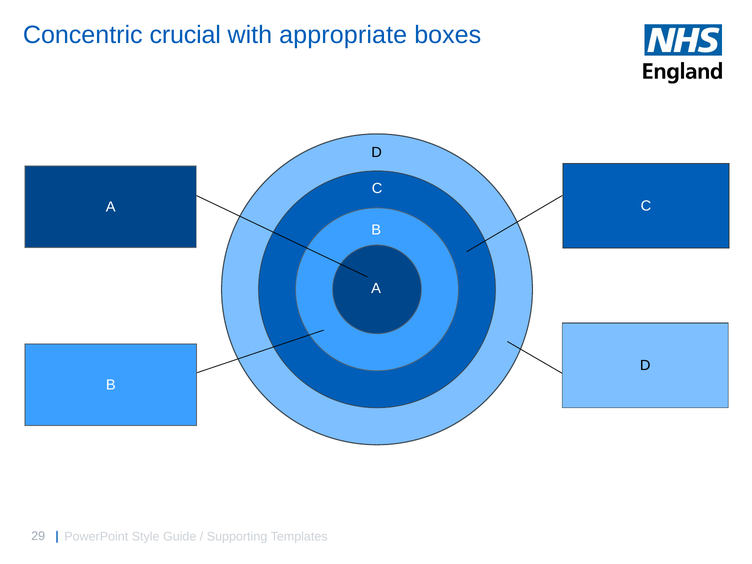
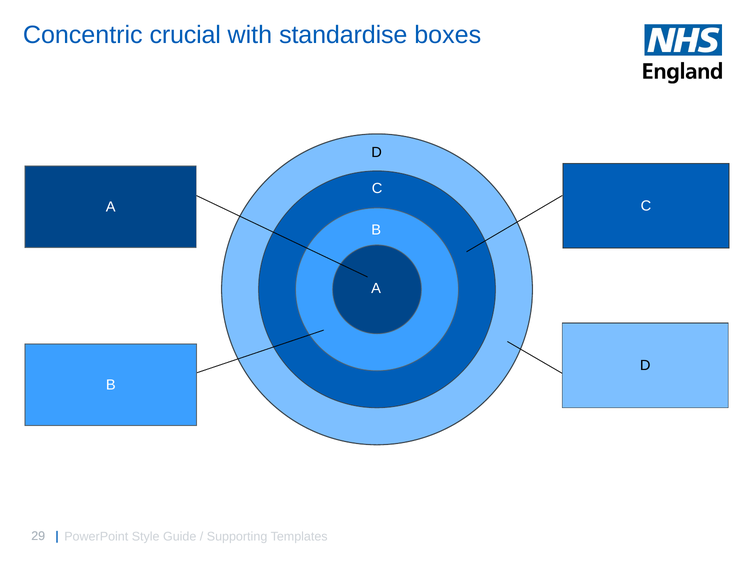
appropriate: appropriate -> standardise
